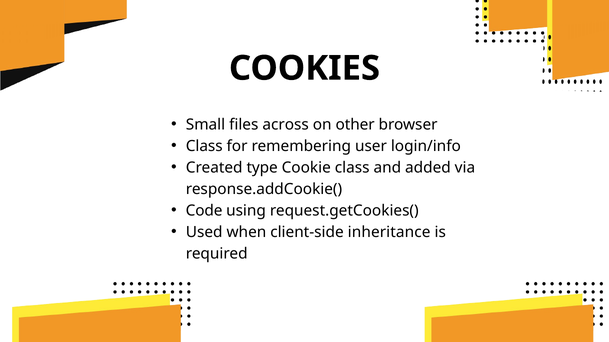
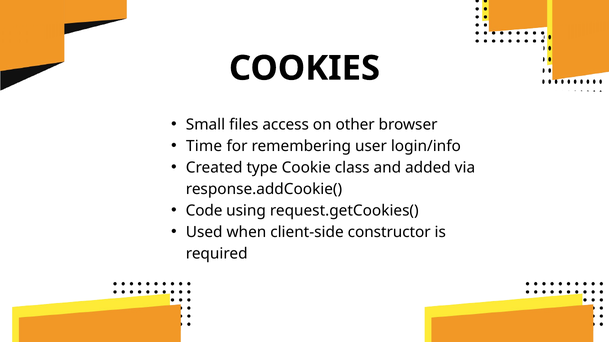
across: across -> access
Class at (204, 146): Class -> Time
inheritance: inheritance -> constructor
